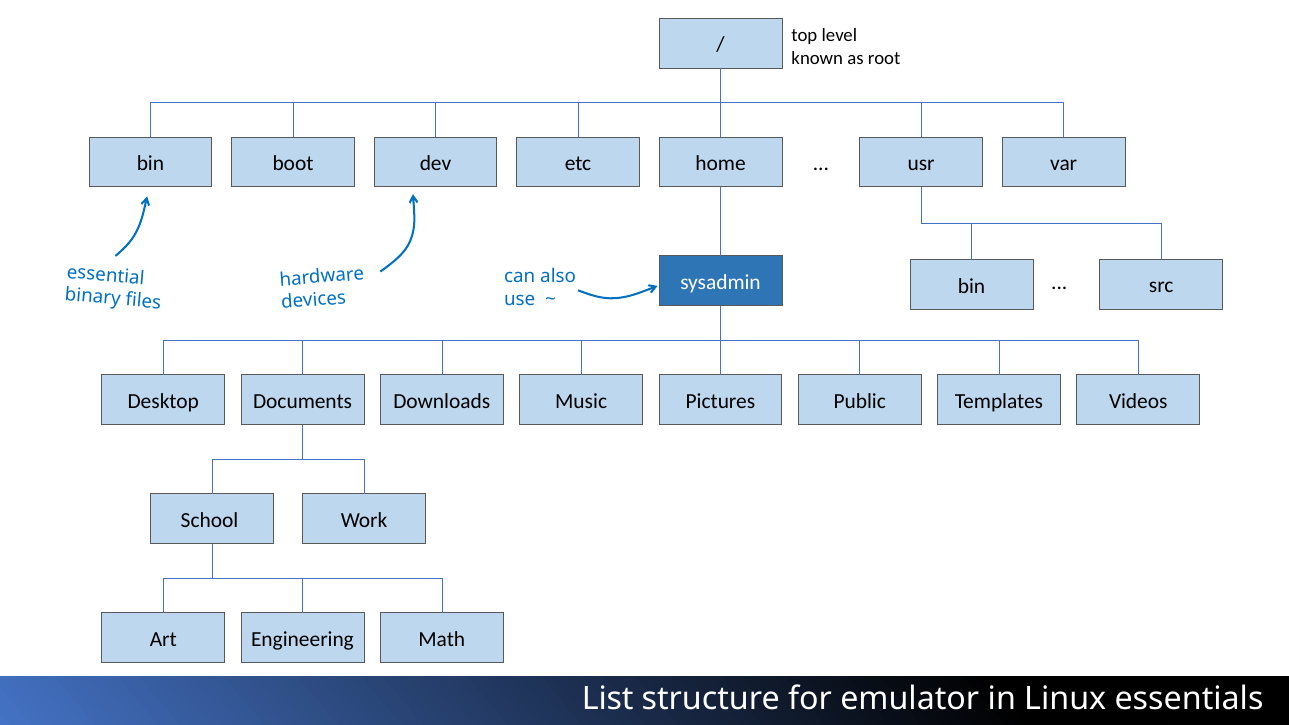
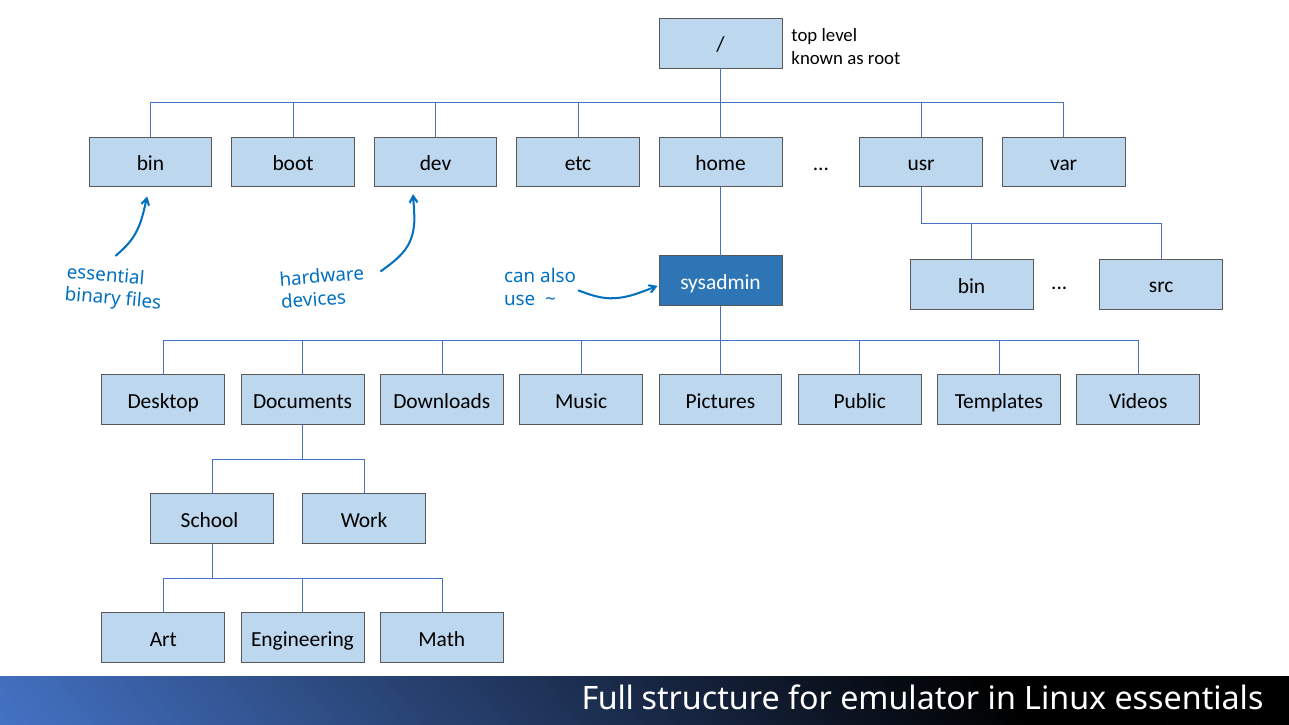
List: List -> Full
